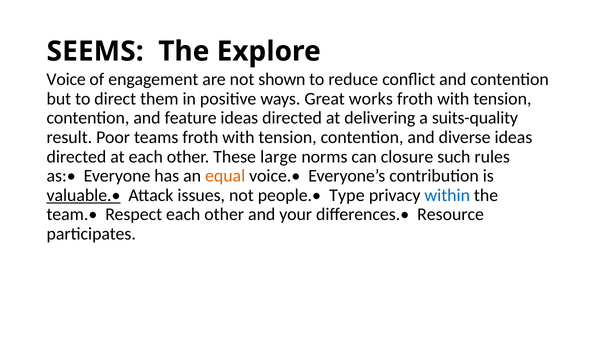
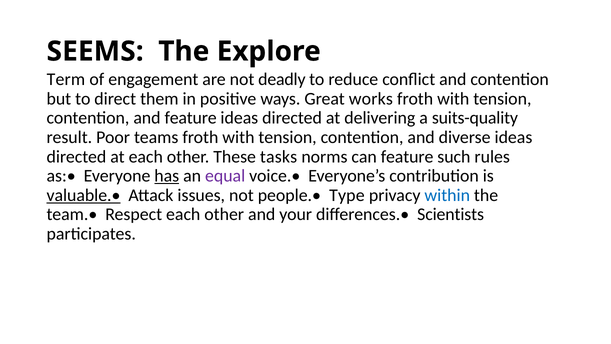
Voice: Voice -> Term
shown: shown -> deadly
large: large -> tasks
can closure: closure -> feature
has underline: none -> present
equal colour: orange -> purple
Resource: Resource -> Scientists
